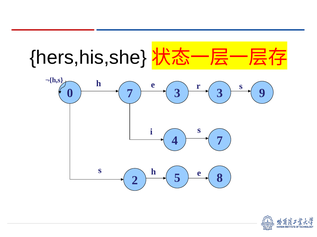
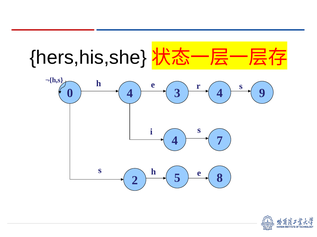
0 7: 7 -> 4
3 3: 3 -> 4
